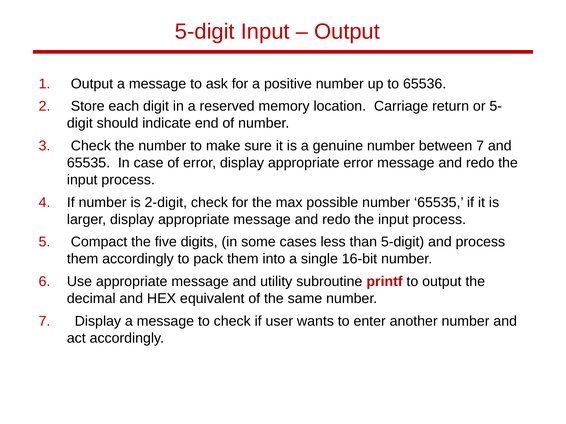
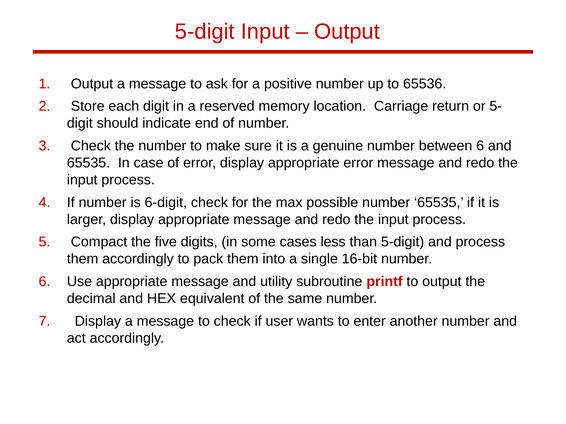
between 7: 7 -> 6
2-digit: 2-digit -> 6-digit
